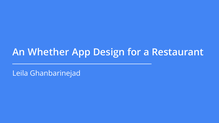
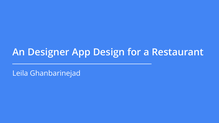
Whether: Whether -> Designer
